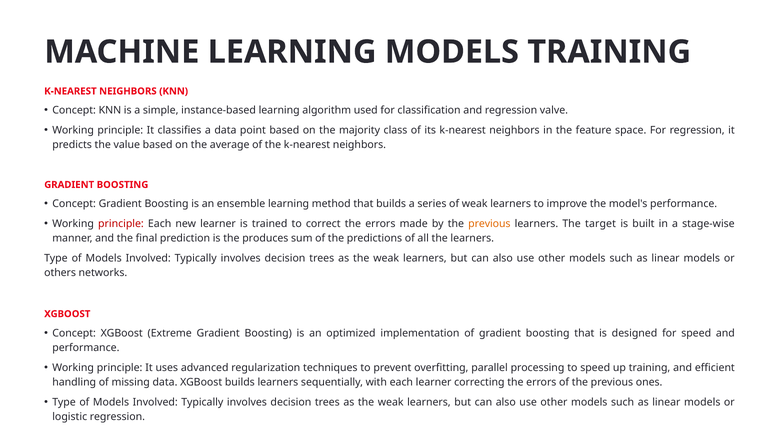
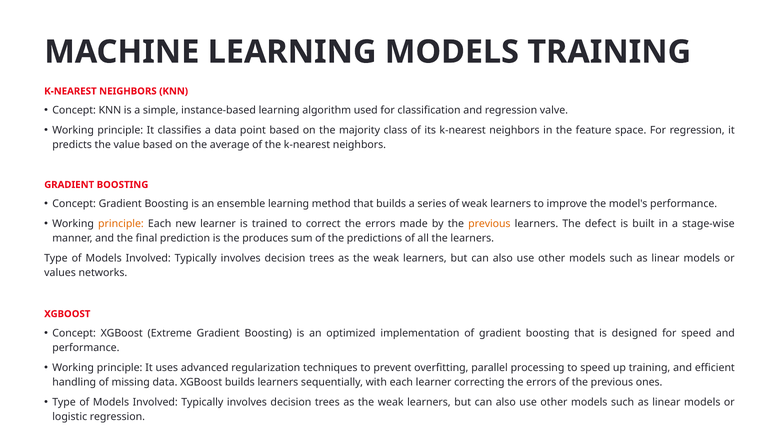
principle at (121, 224) colour: red -> orange
target: target -> defect
others: others -> values
